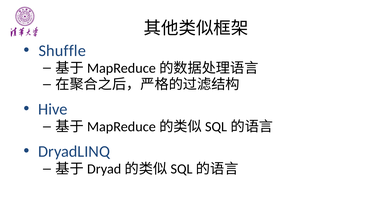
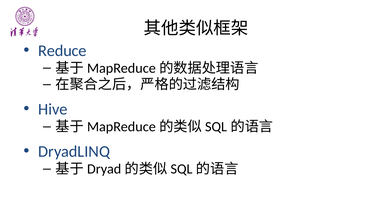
Shuffle: Shuffle -> Reduce
